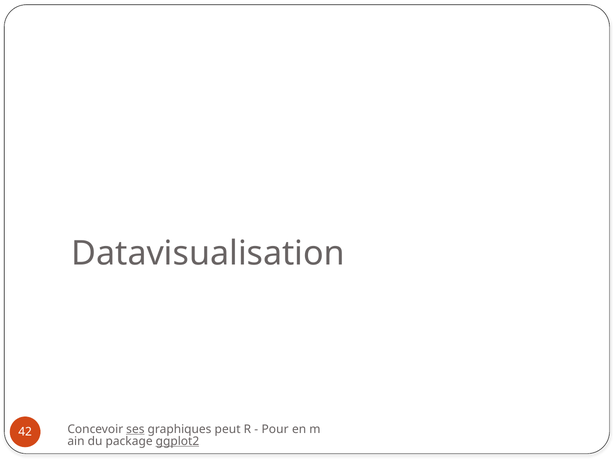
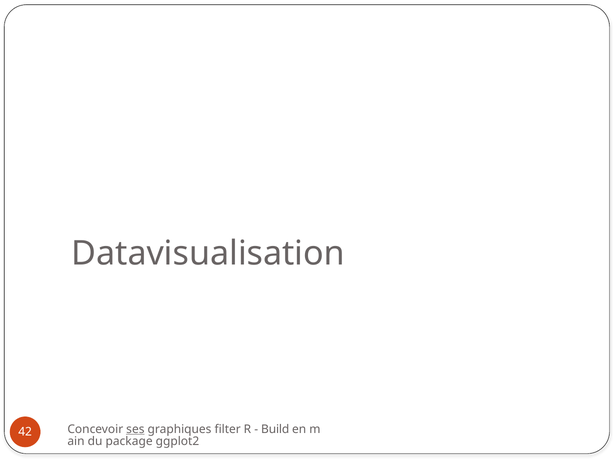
peut: peut -> filter
Pour: Pour -> Build
ggplot2 underline: present -> none
